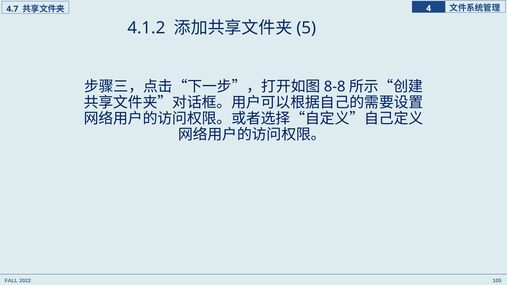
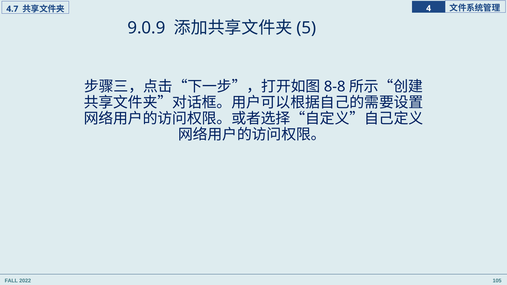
4.1.2: 4.1.2 -> 9.0.9
